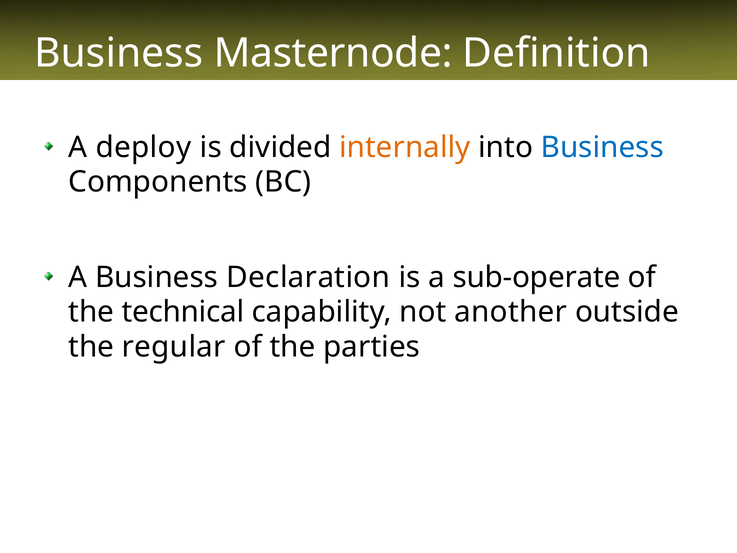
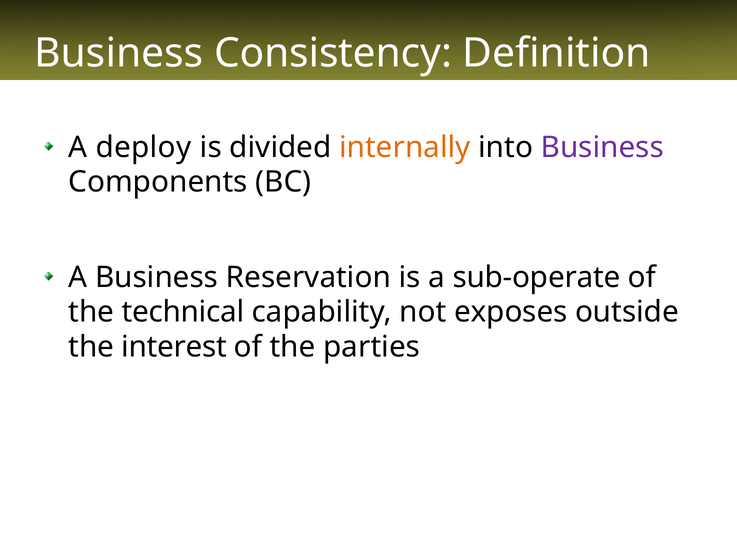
Masternode: Masternode -> Consistency
Business at (602, 147) colour: blue -> purple
Declaration: Declaration -> Reservation
another: another -> exposes
regular: regular -> interest
